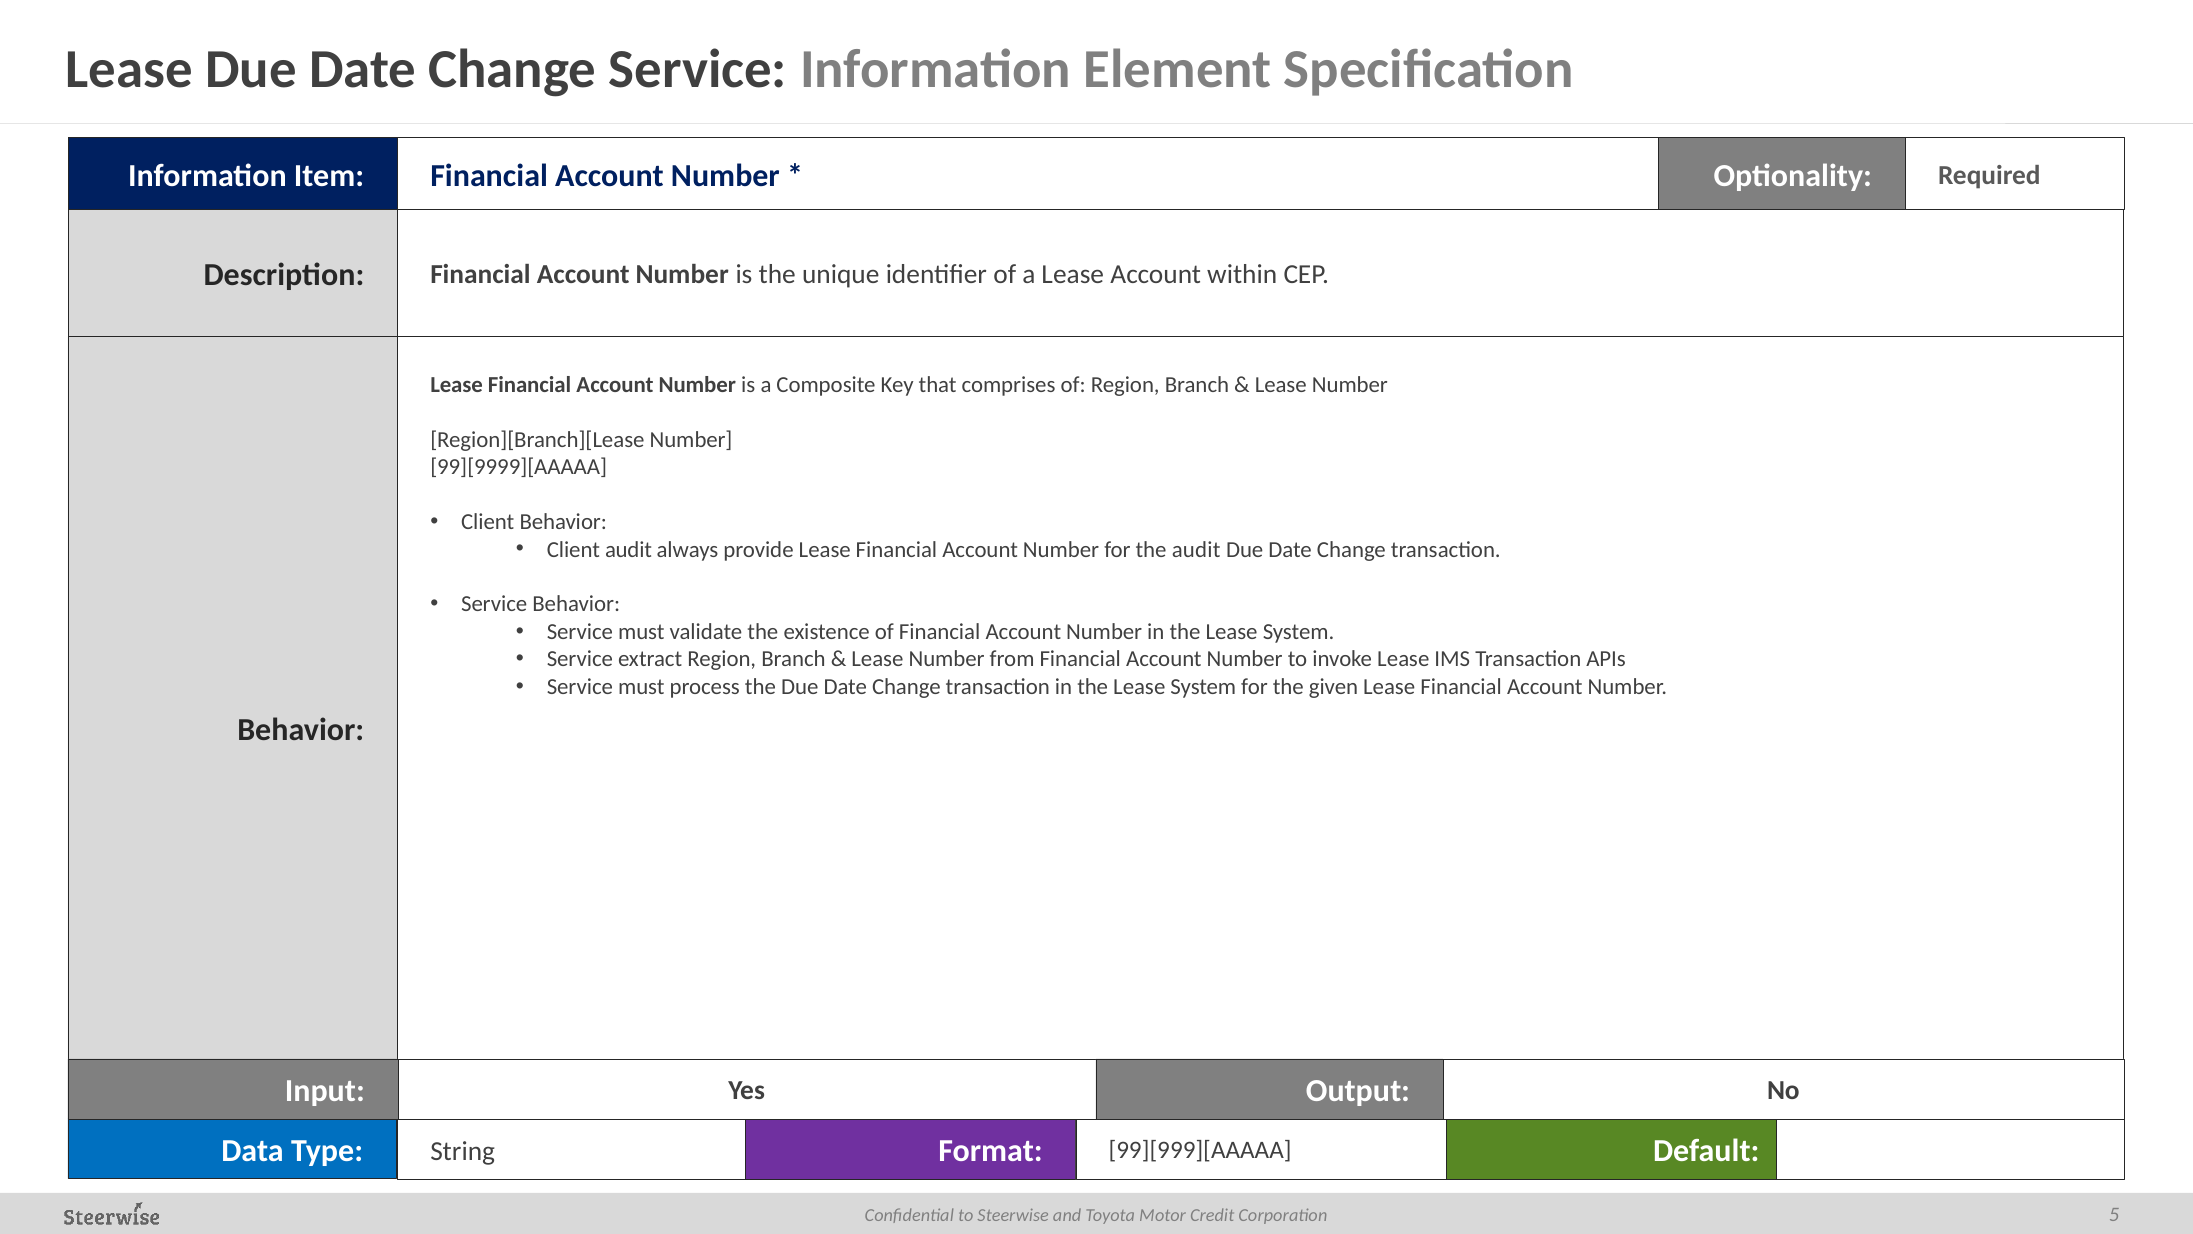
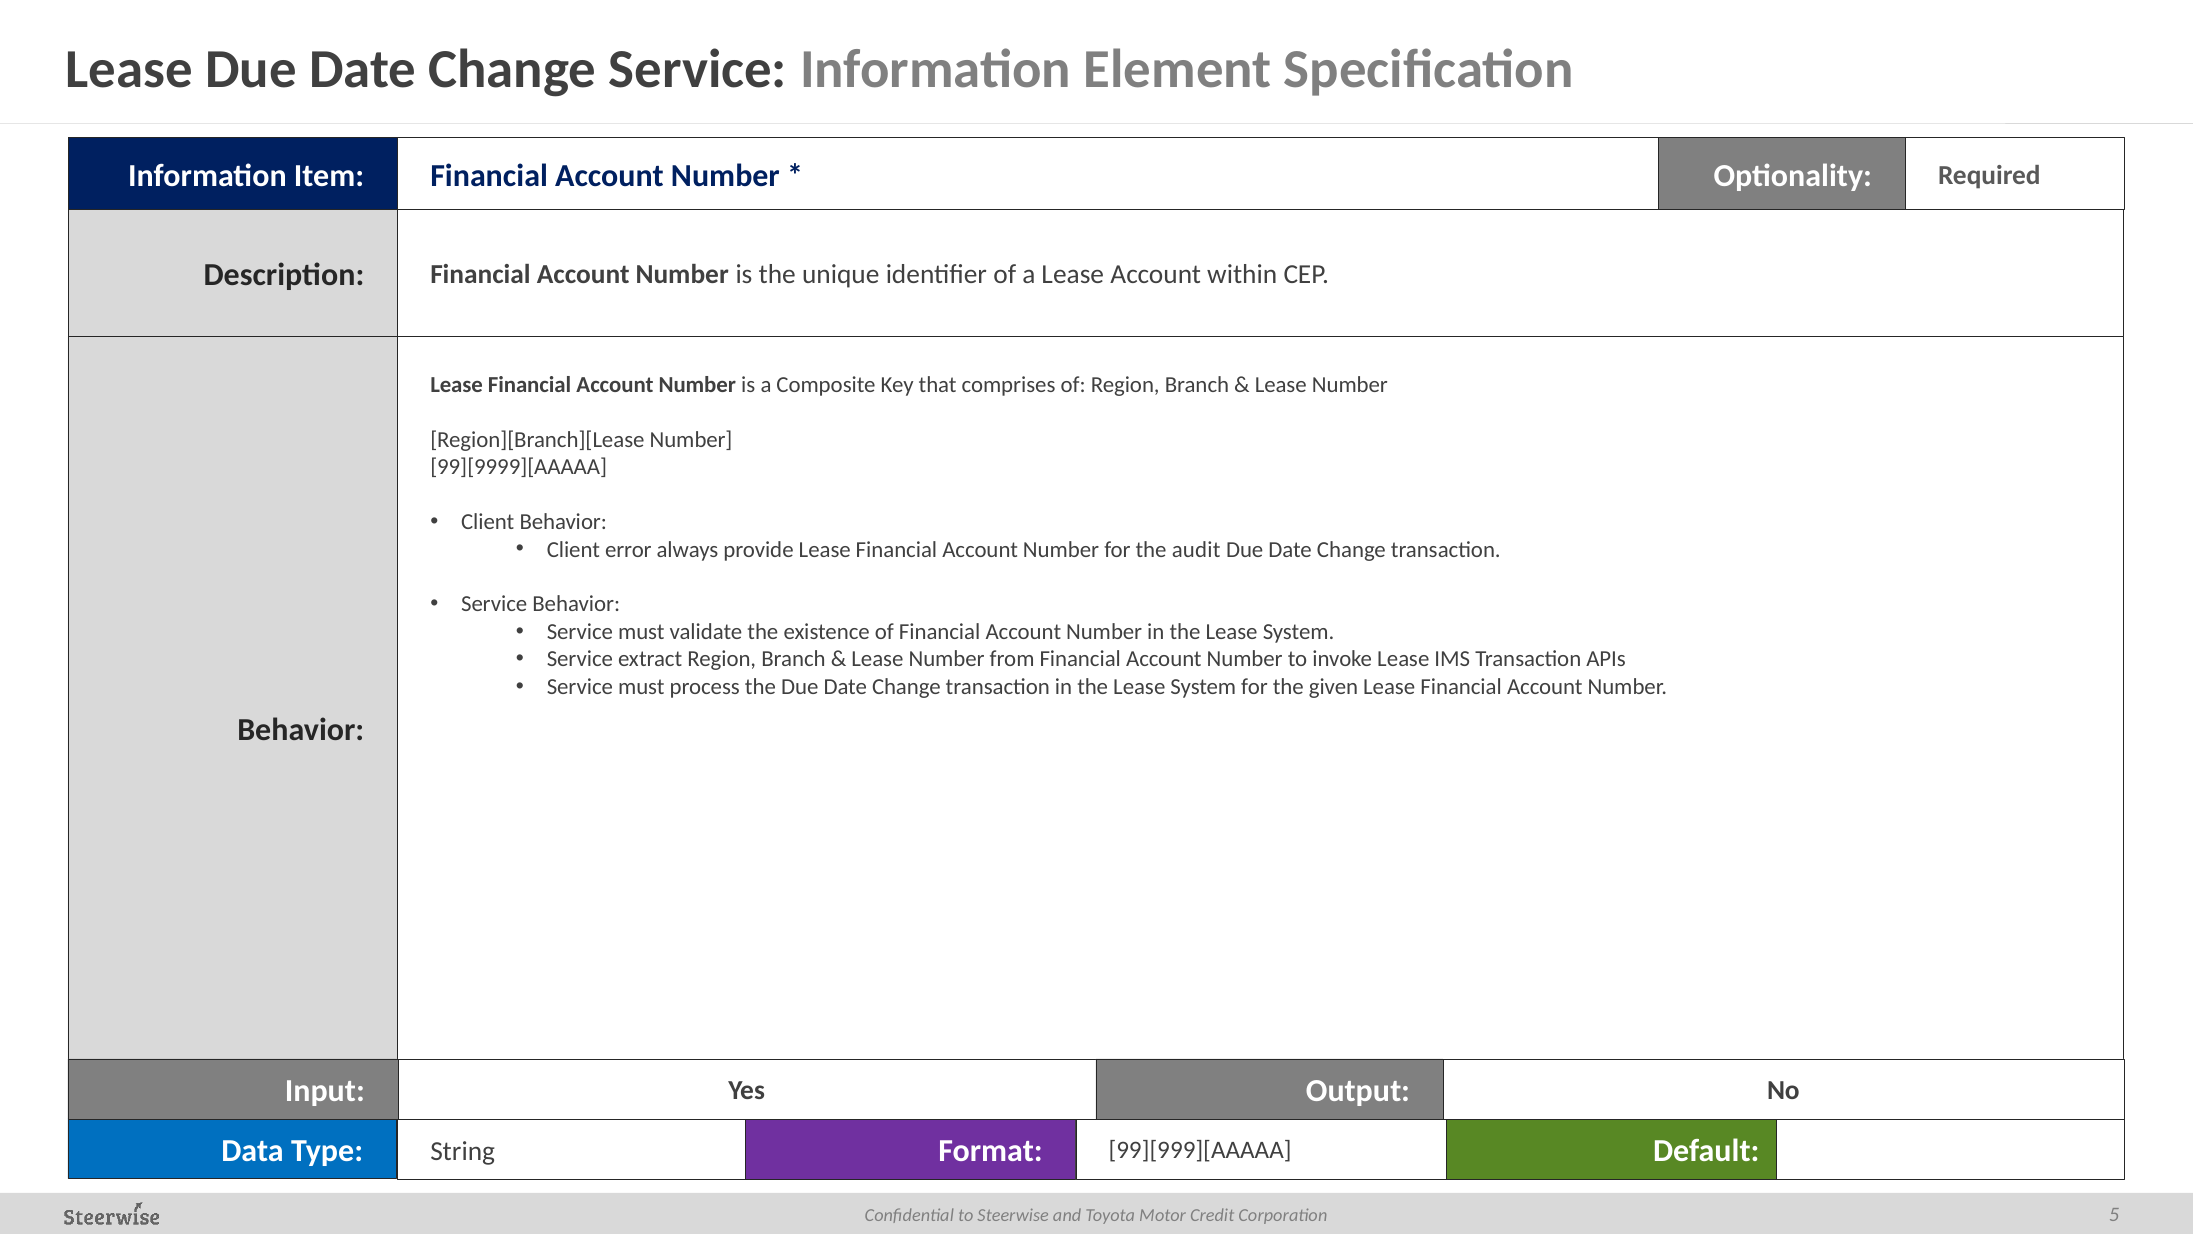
Client audit: audit -> error
